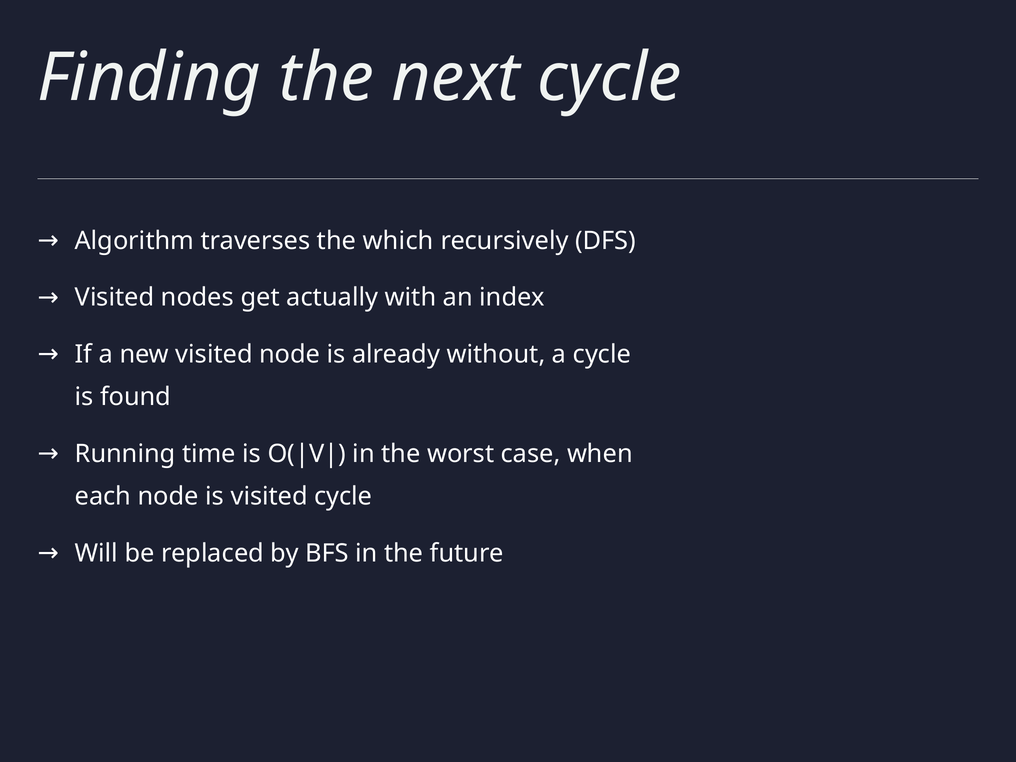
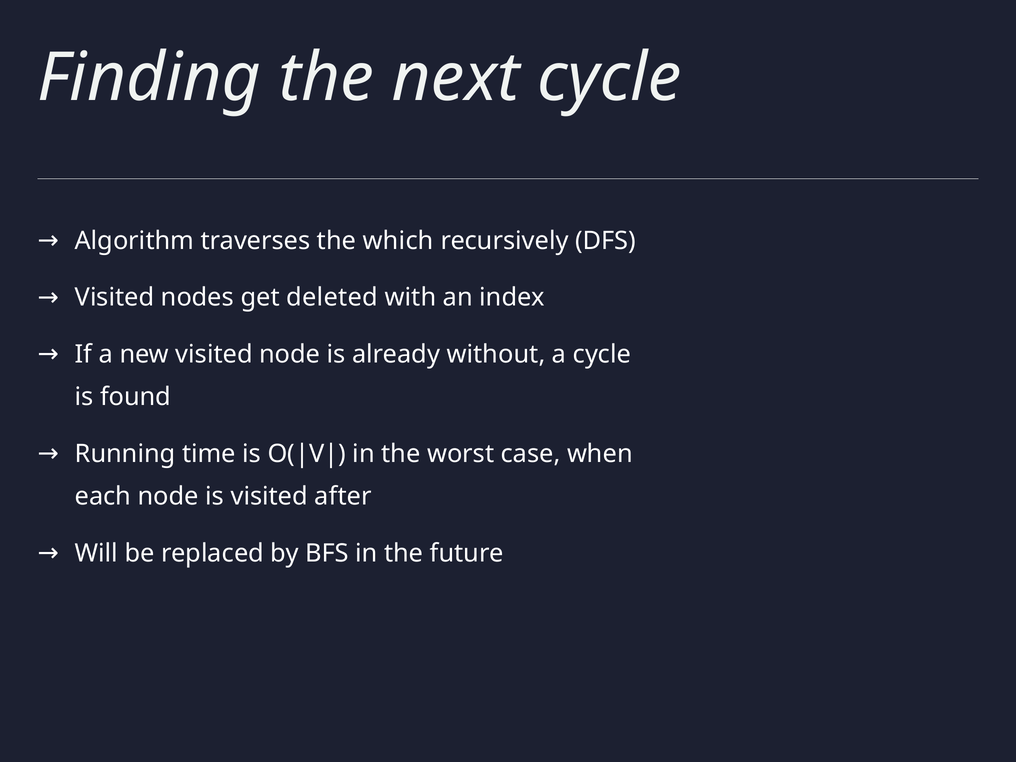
actually: actually -> deleted
visited cycle: cycle -> after
